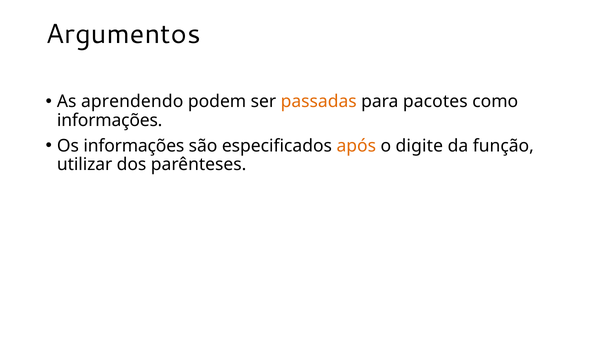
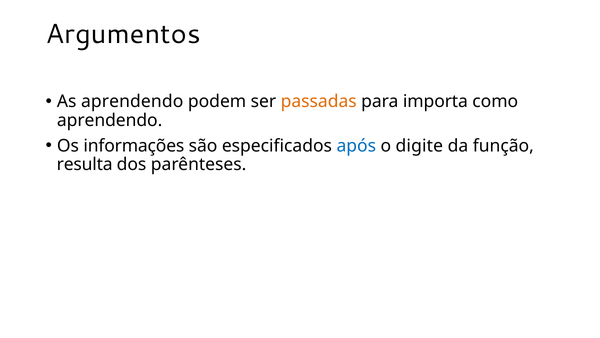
pacotes: pacotes -> importa
informações at (110, 120): informações -> aprendendo
após colour: orange -> blue
utilizar: utilizar -> resulta
